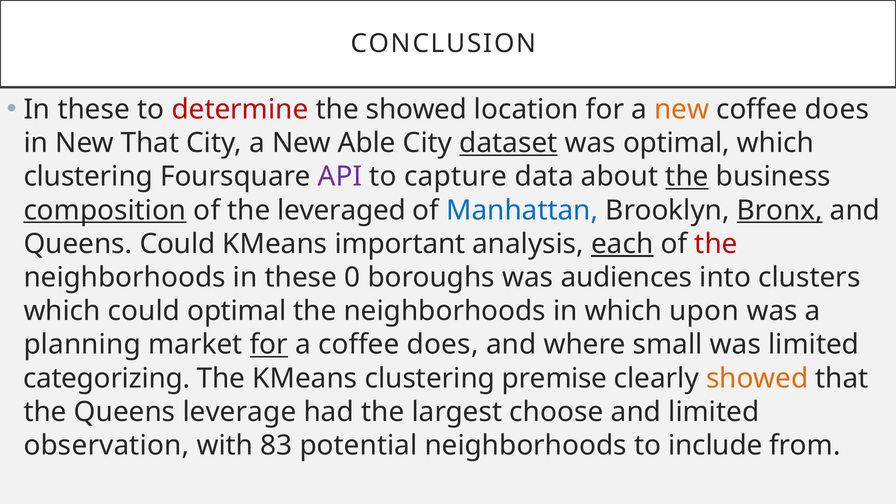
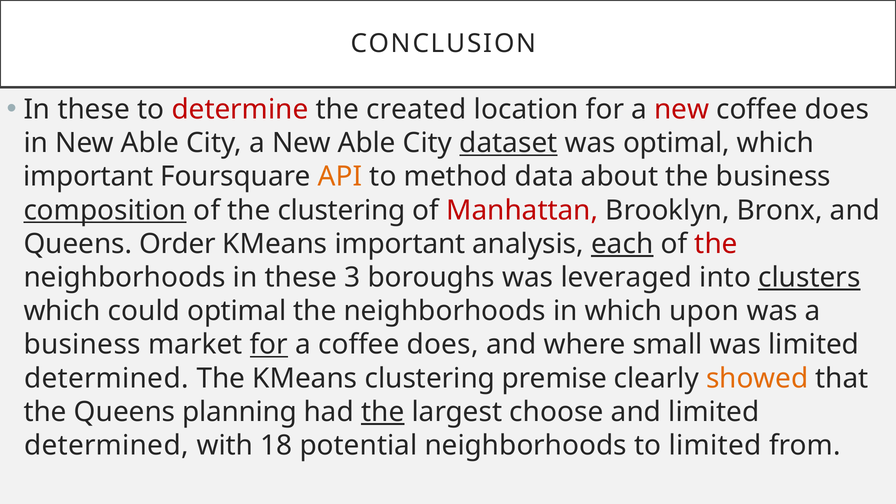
the showed: showed -> created
new at (682, 109) colour: orange -> red
in New That: That -> Able
clustering at (88, 177): clustering -> important
API colour: purple -> orange
capture: capture -> method
the at (687, 177) underline: present -> none
the leveraged: leveraged -> clustering
Manhattan colour: blue -> red
Bronx underline: present -> none
Queens Could: Could -> Order
0: 0 -> 3
audiences: audiences -> leveraged
clusters underline: none -> present
planning at (82, 345): planning -> business
categorizing at (107, 378): categorizing -> determined
leverage: leverage -> planning
the at (383, 412) underline: none -> present
observation at (106, 445): observation -> determined
83: 83 -> 18
to include: include -> limited
